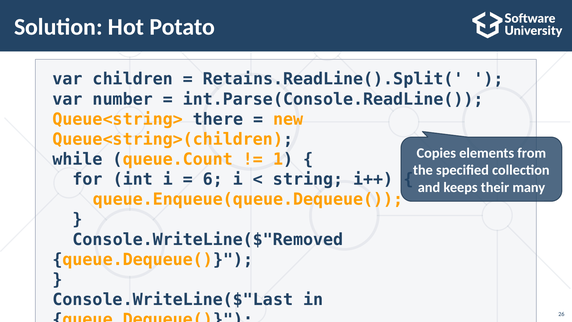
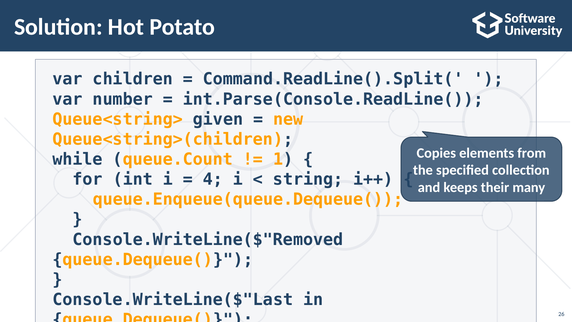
Retains.ReadLine().Split(: Retains.ReadLine().Split( -> Command.ReadLine().Split(
there: there -> given
6: 6 -> 4
